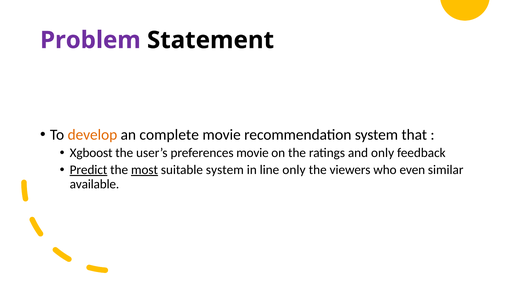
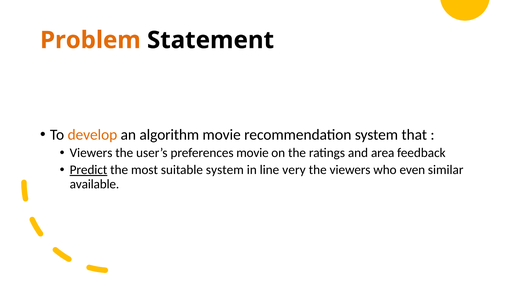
Problem colour: purple -> orange
complete: complete -> algorithm
Xgboost at (91, 153): Xgboost -> Viewers
and only: only -> area
most underline: present -> none
line only: only -> very
